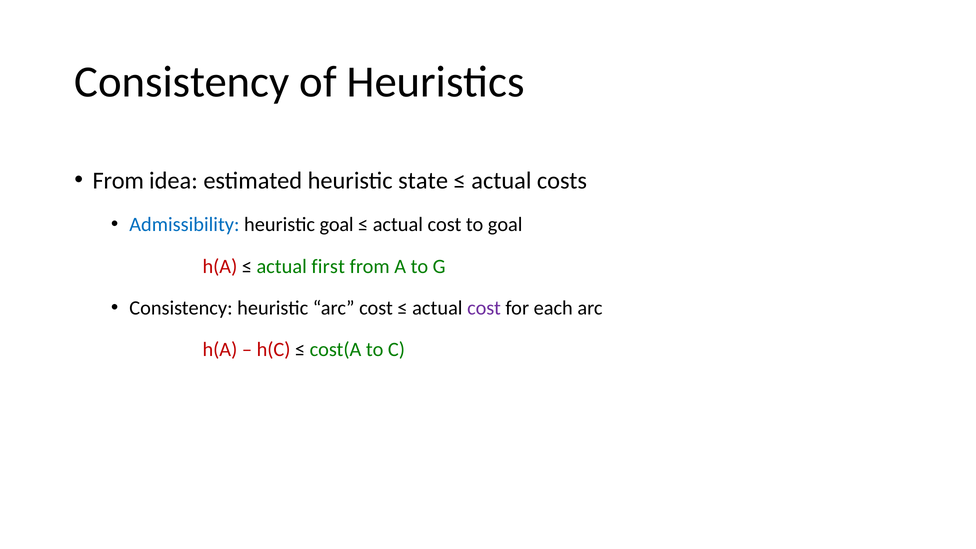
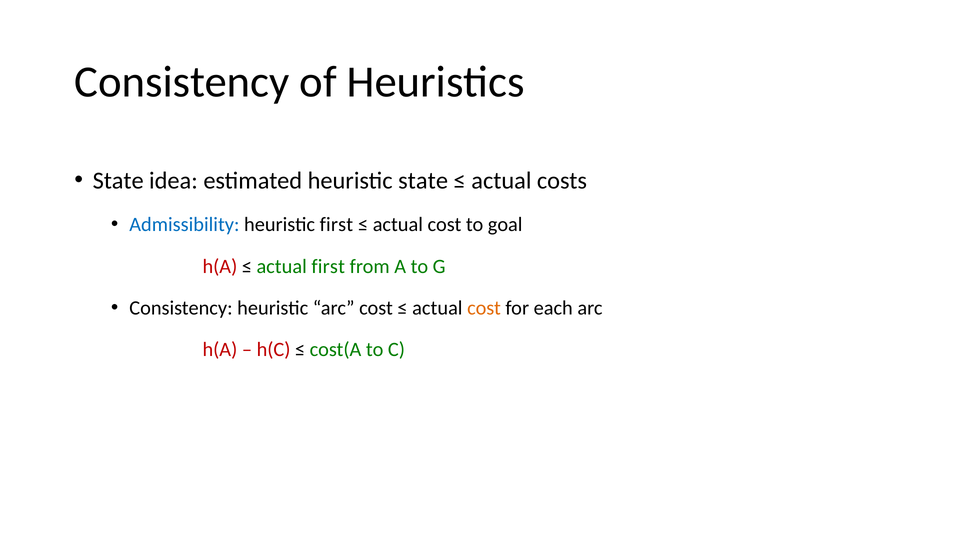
From at (118, 181): From -> State
heuristic goal: goal -> first
cost at (484, 308) colour: purple -> orange
